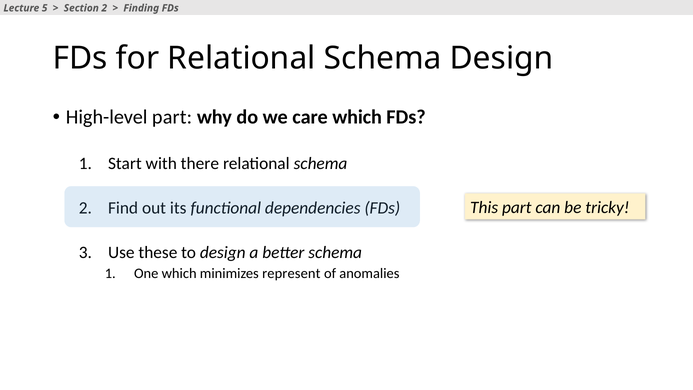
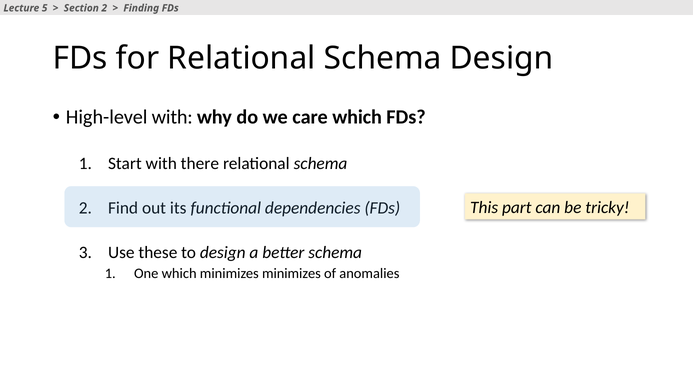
High-level part: part -> with
minimizes represent: represent -> minimizes
